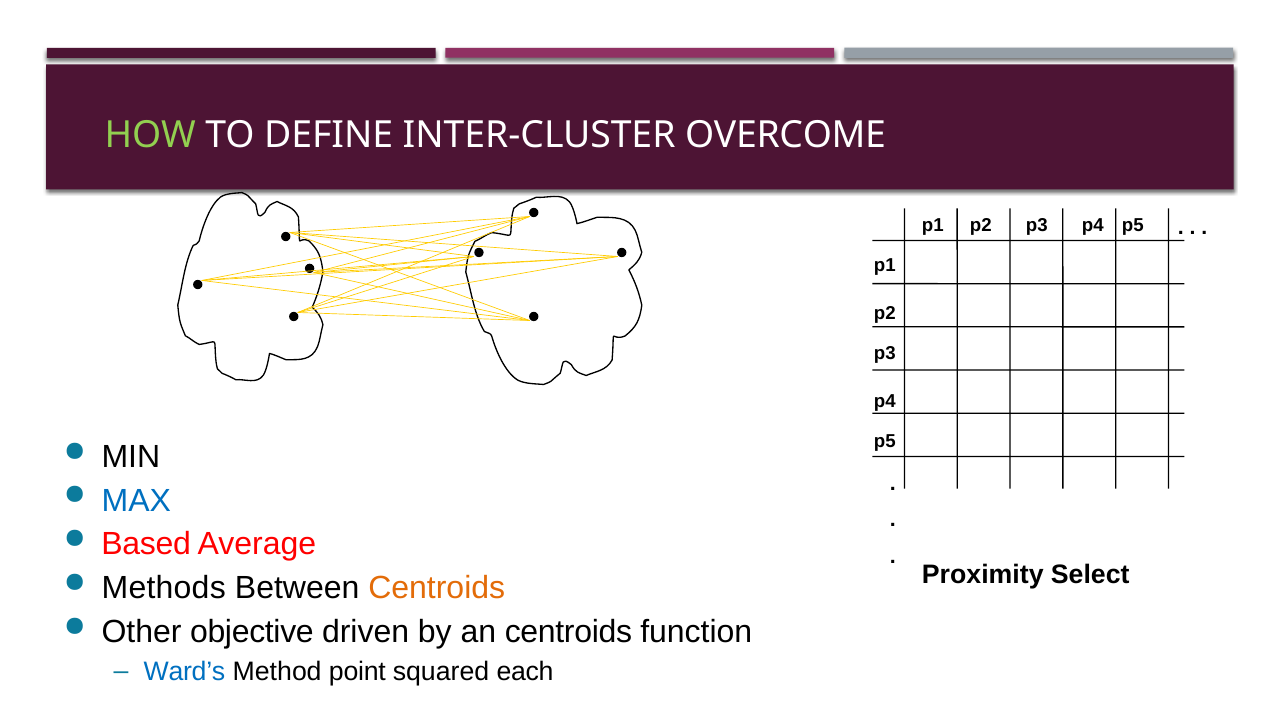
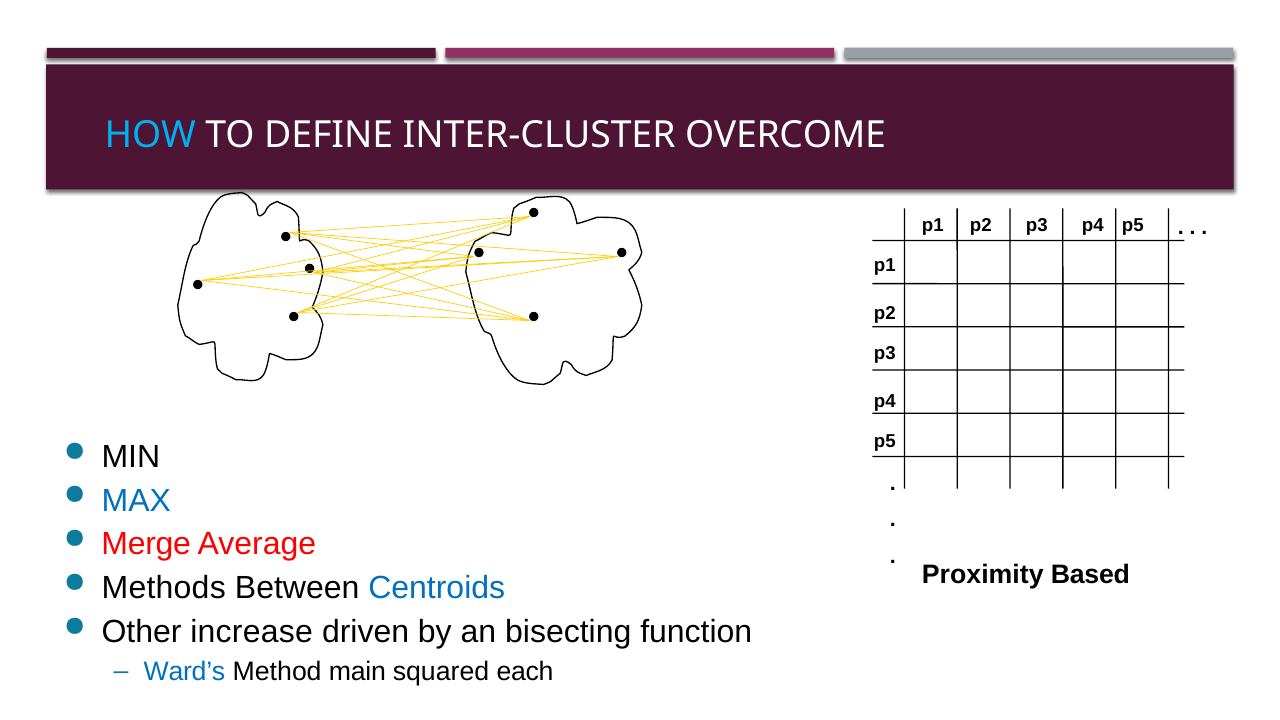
HOW colour: light green -> light blue
Based: Based -> Merge
Select: Select -> Based
Centroids at (437, 588) colour: orange -> blue
objective: objective -> increase
an centroids: centroids -> bisecting
point: point -> main
